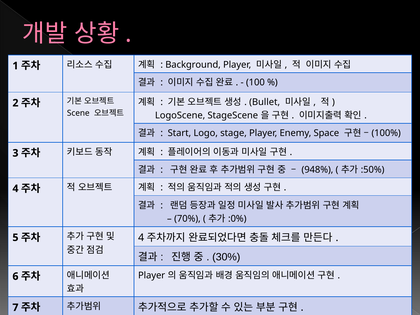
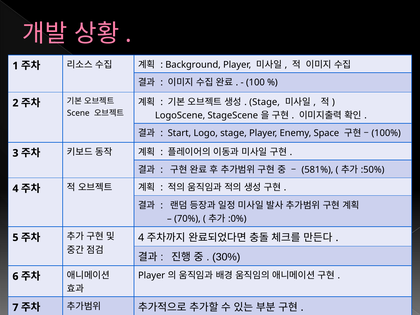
Bullet at (265, 102): Bullet -> Stage
948%: 948% -> 581%
